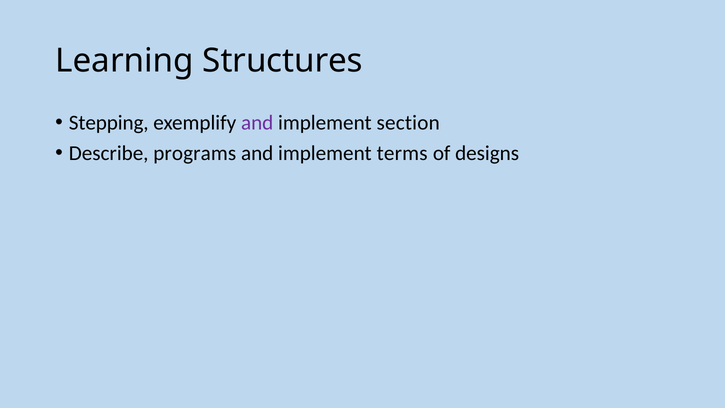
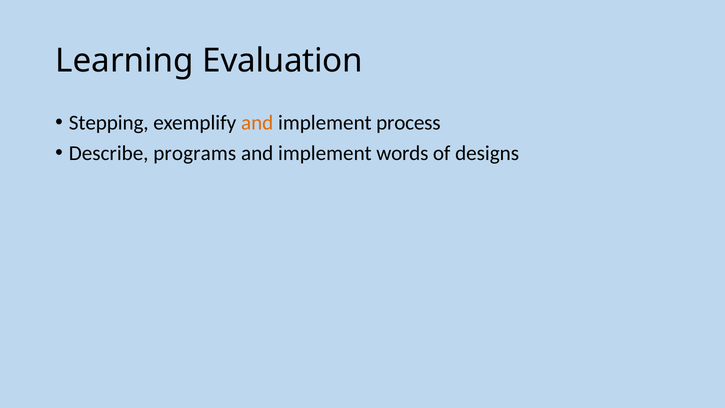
Structures: Structures -> Evaluation
and at (257, 123) colour: purple -> orange
section: section -> process
terms: terms -> words
